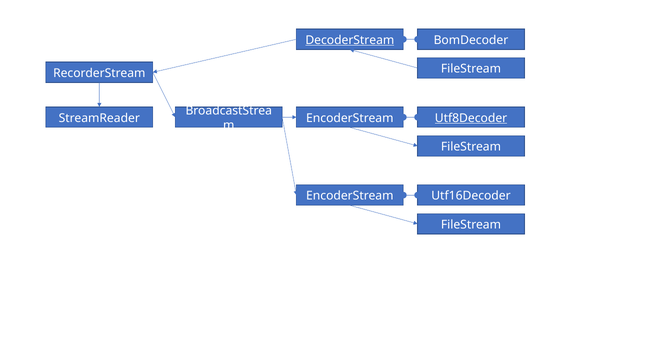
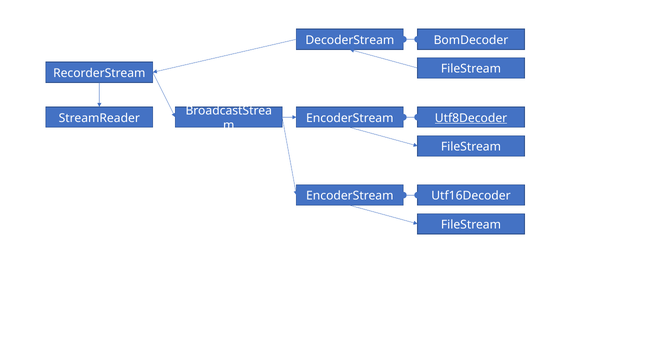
DecoderStream underline: present -> none
